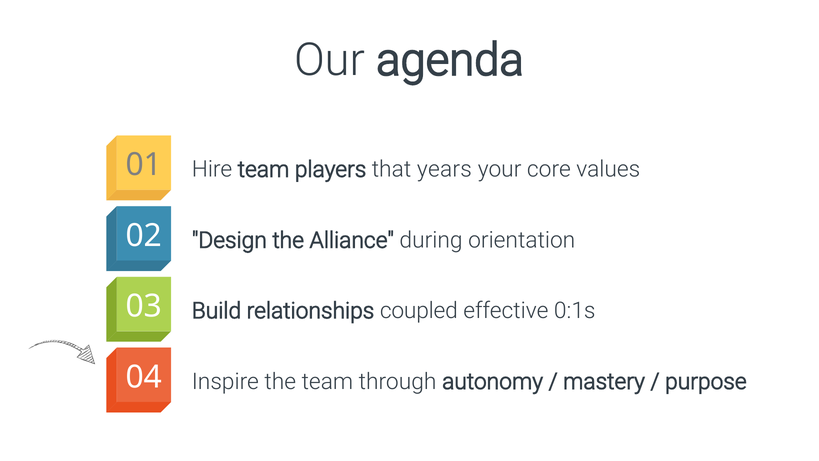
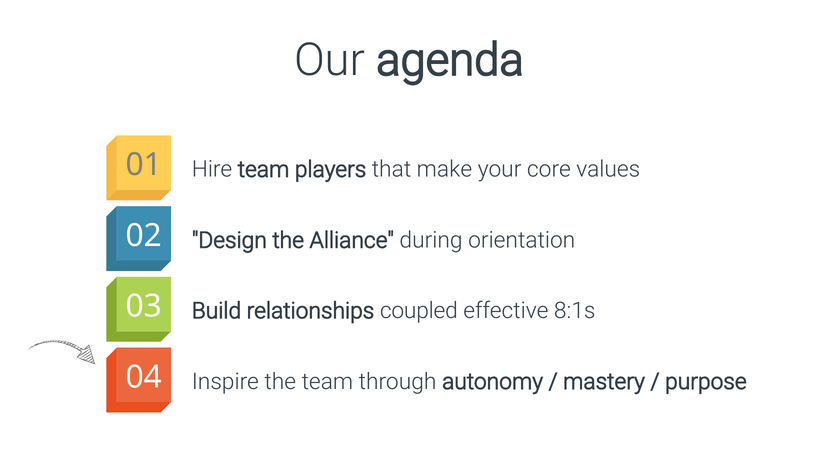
years: years -> make
0:1s: 0:1s -> 8:1s
